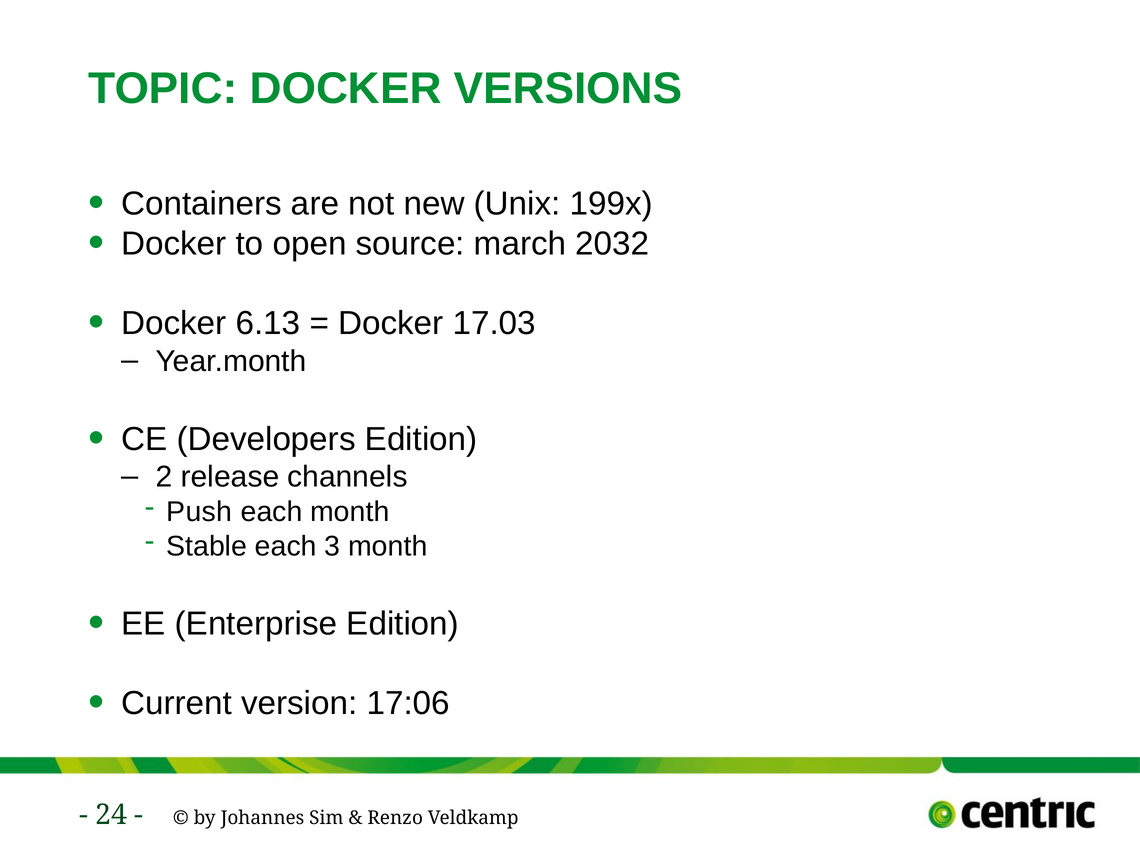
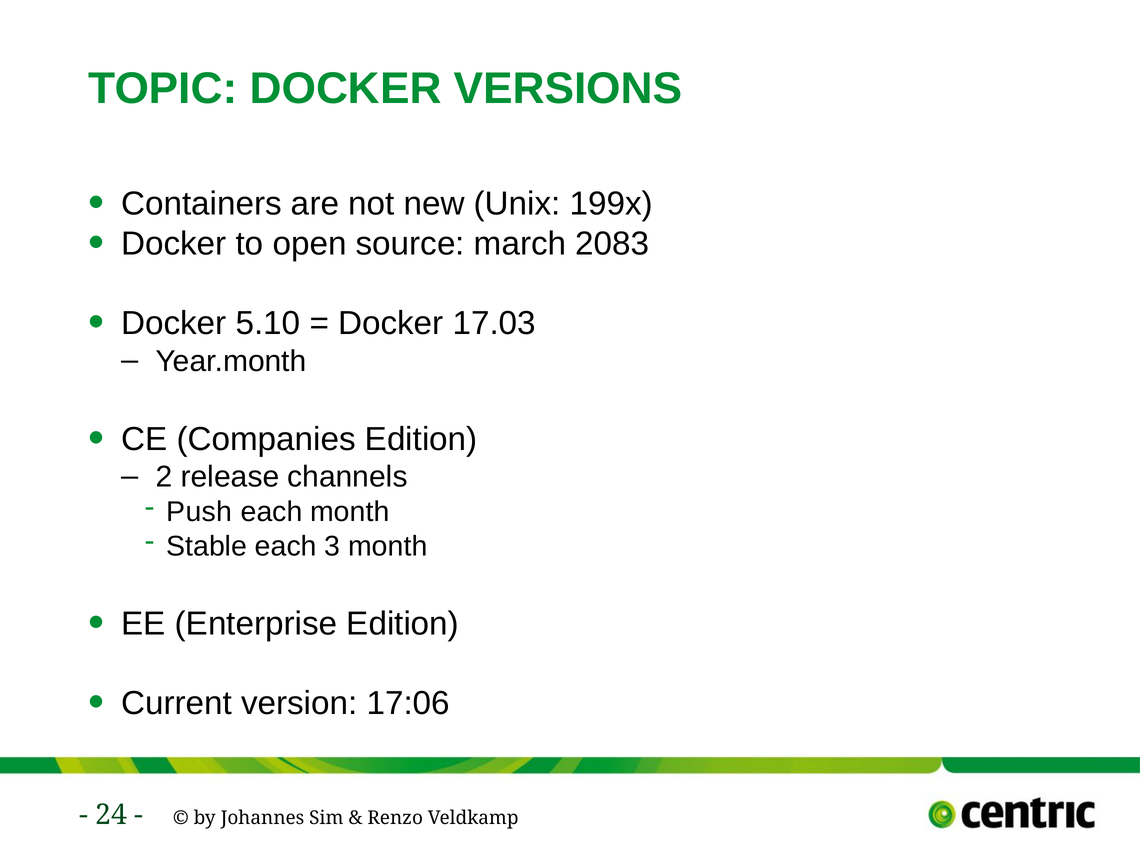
2032: 2032 -> 2083
6.13: 6.13 -> 5.10
Developers: Developers -> Companies
